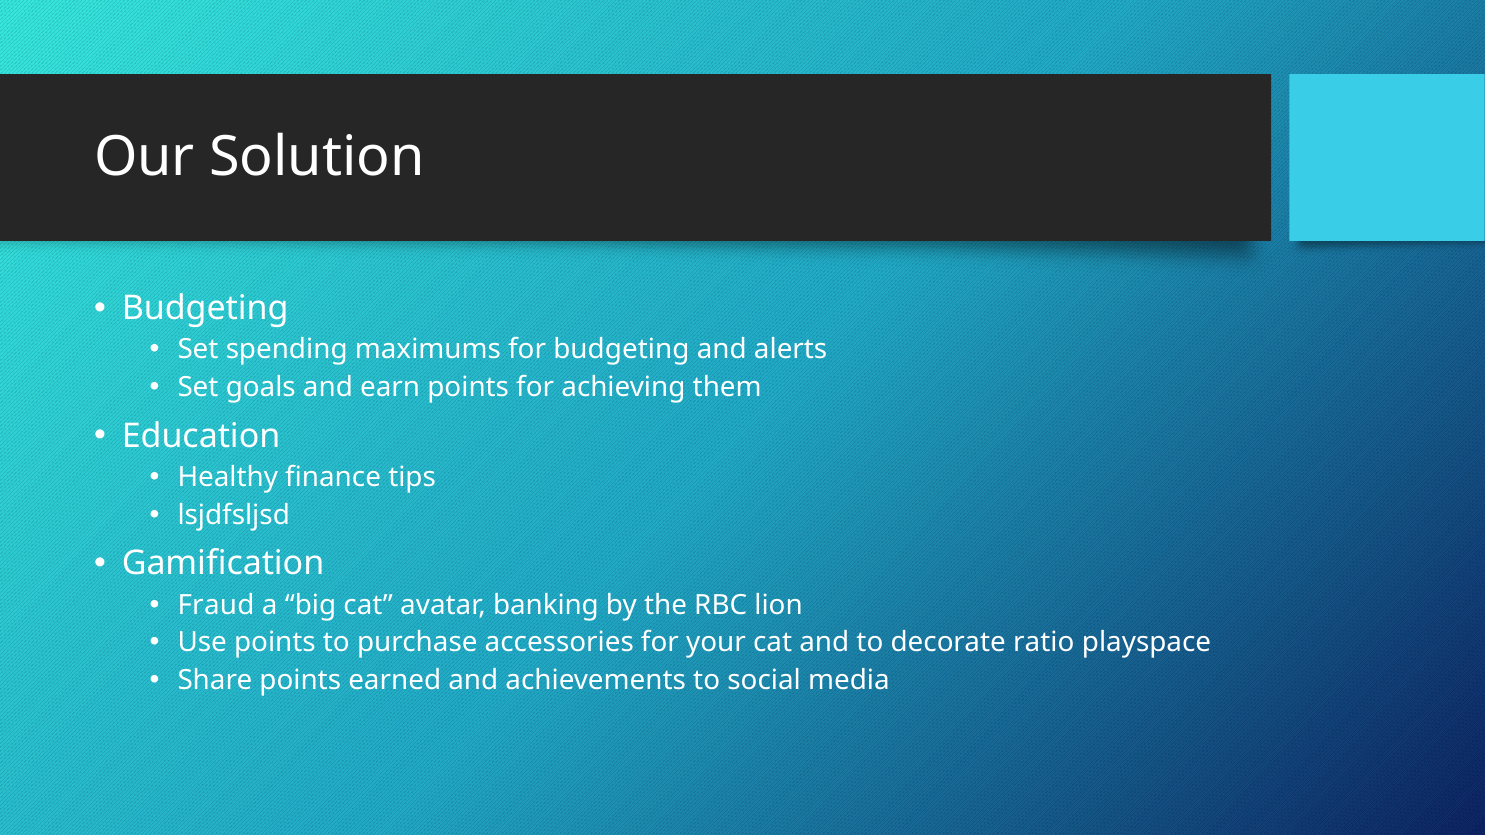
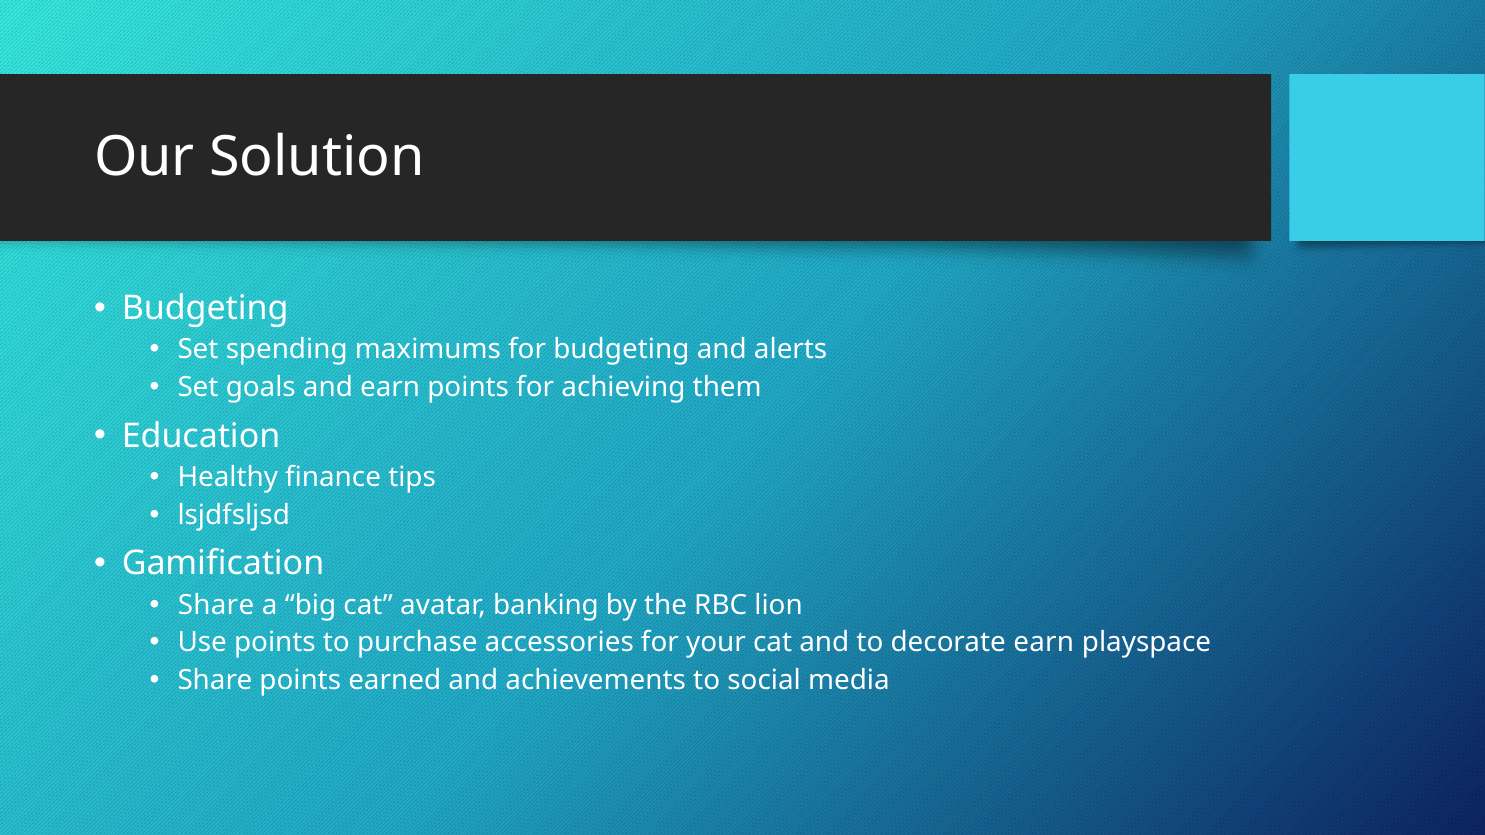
Fraud at (216, 605): Fraud -> Share
decorate ratio: ratio -> earn
